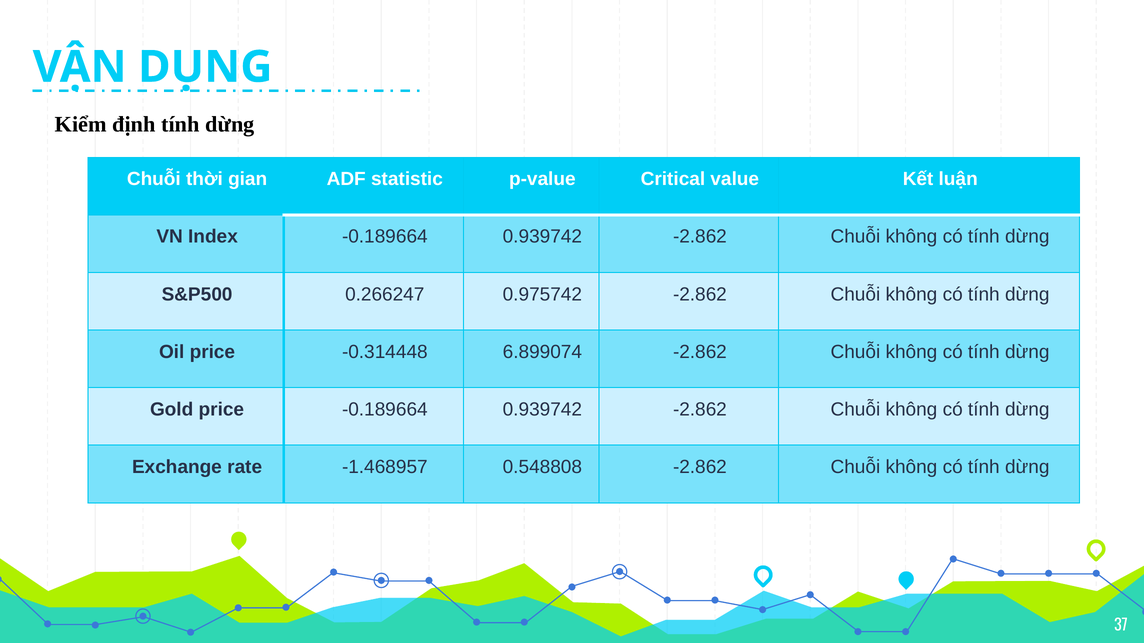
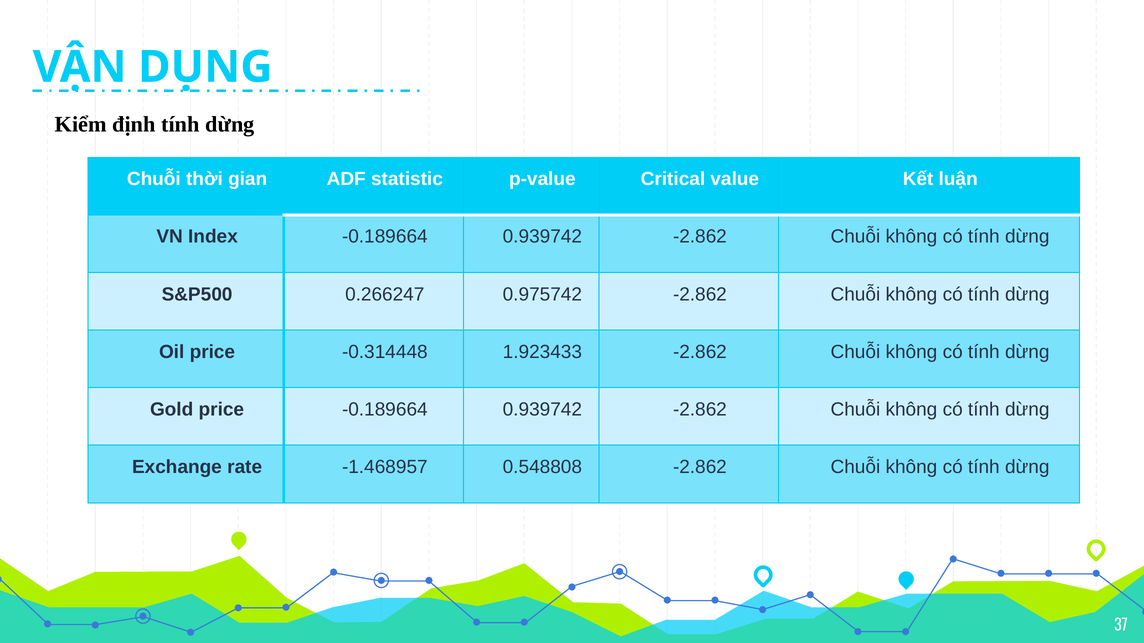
6.899074: 6.899074 -> 1.923433
